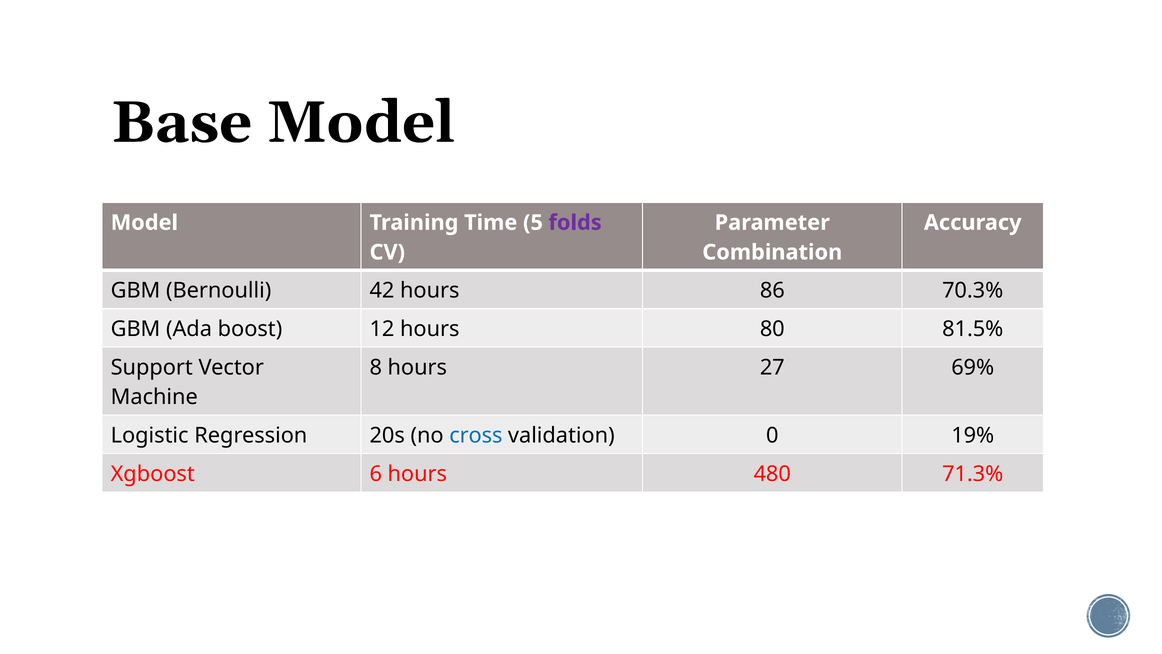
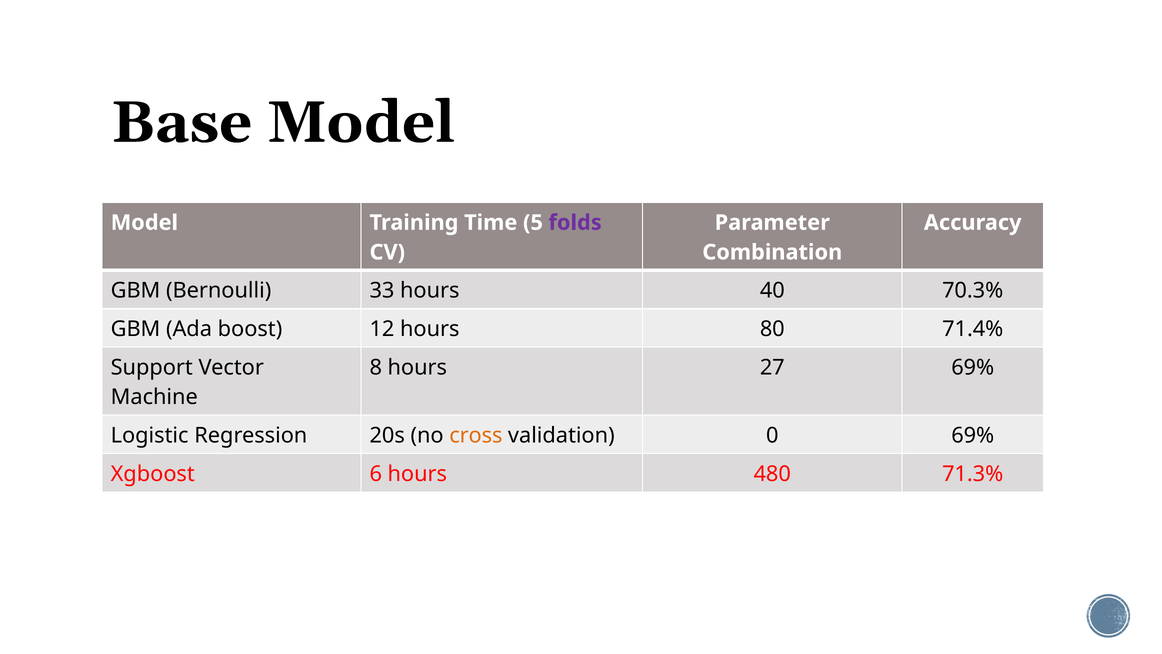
42: 42 -> 33
86: 86 -> 40
81.5%: 81.5% -> 71.4%
cross colour: blue -> orange
0 19%: 19% -> 69%
